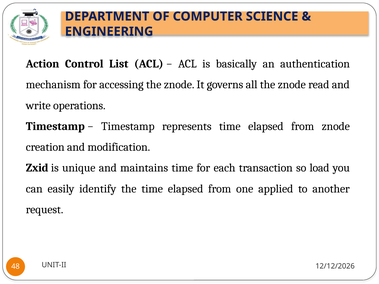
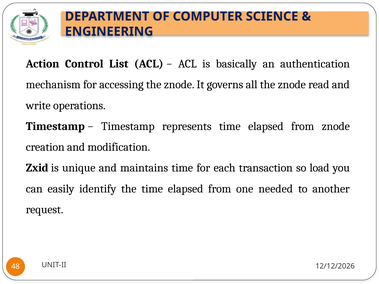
applied: applied -> needed
